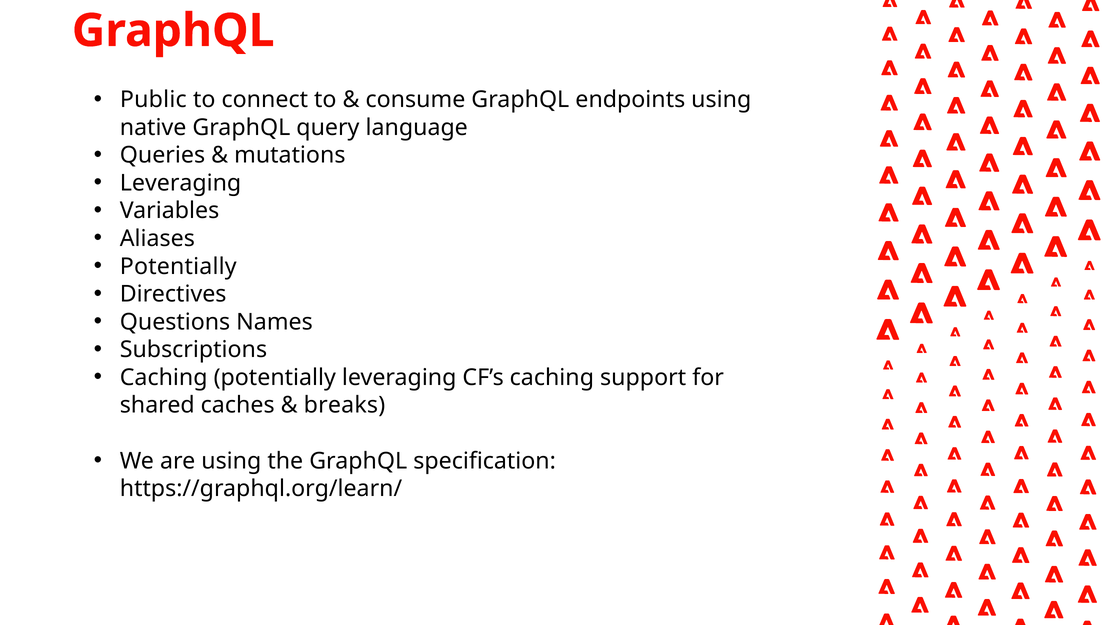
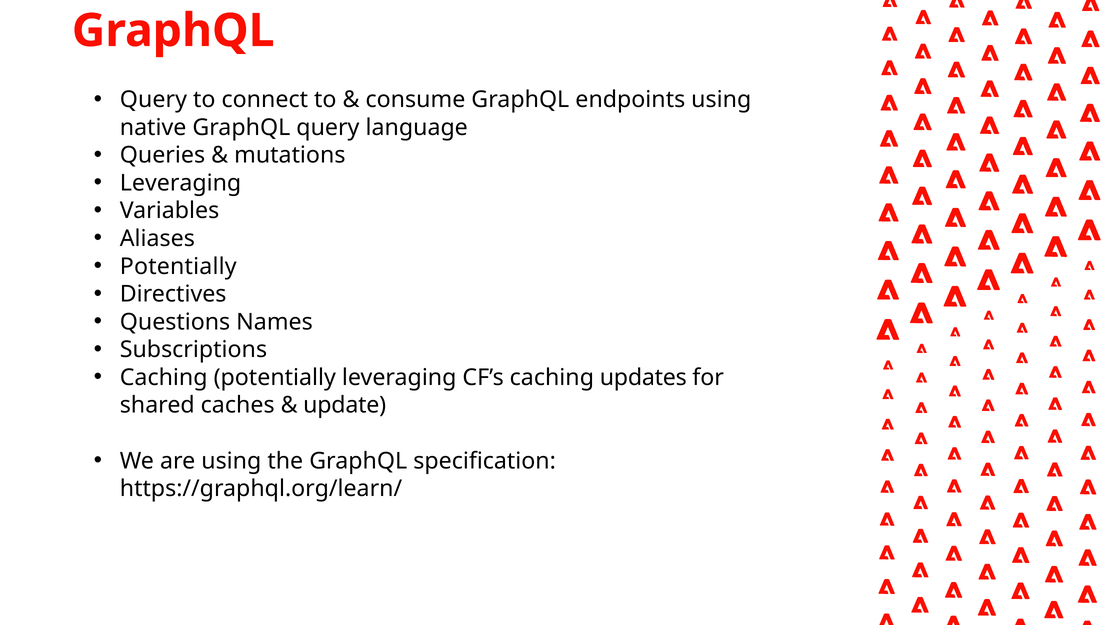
Public at (153, 100): Public -> Query
support: support -> updates
breaks: breaks -> update
